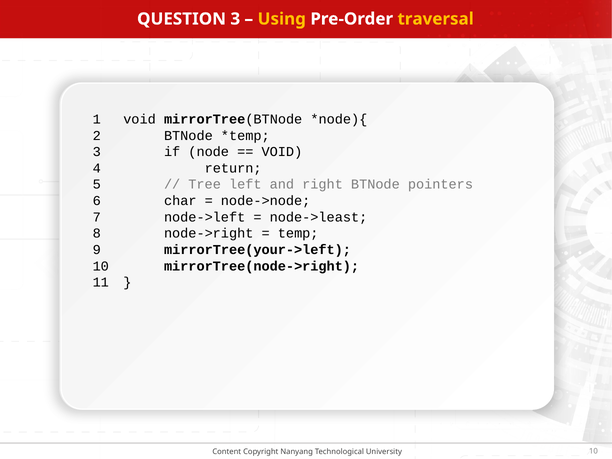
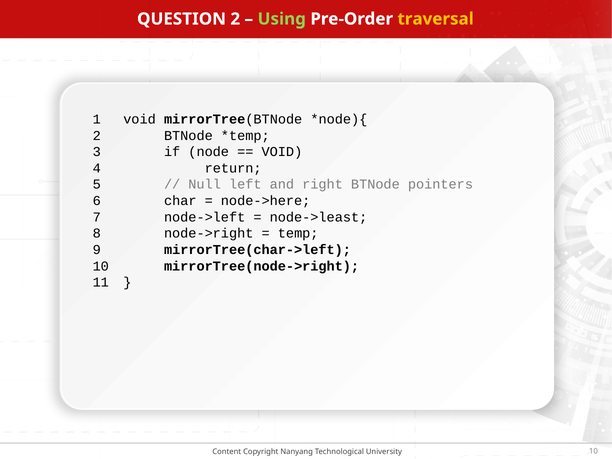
QUESTION 3: 3 -> 2
Using colour: yellow -> light green
Tree: Tree -> Null
node->node: node->node -> node->here
mirrorTree(your->left: mirrorTree(your->left -> mirrorTree(char->left
